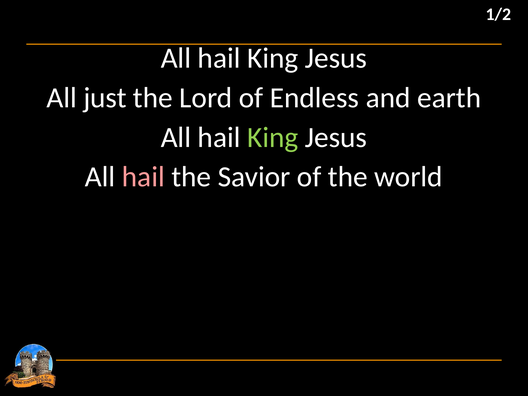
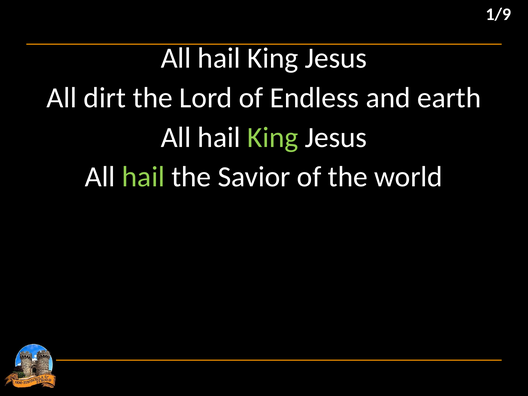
1/2: 1/2 -> 1/9
just: just -> dirt
hail at (143, 177) colour: pink -> light green
